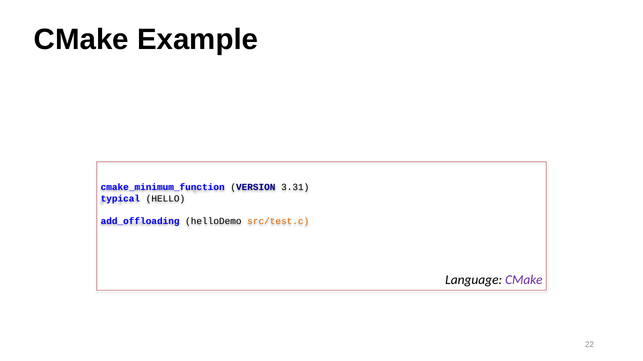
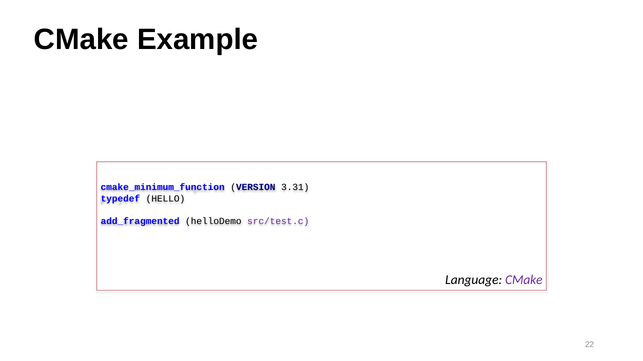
typical: typical -> typedef
add_offloading: add_offloading -> add_fragmented
src/test.c colour: orange -> purple
